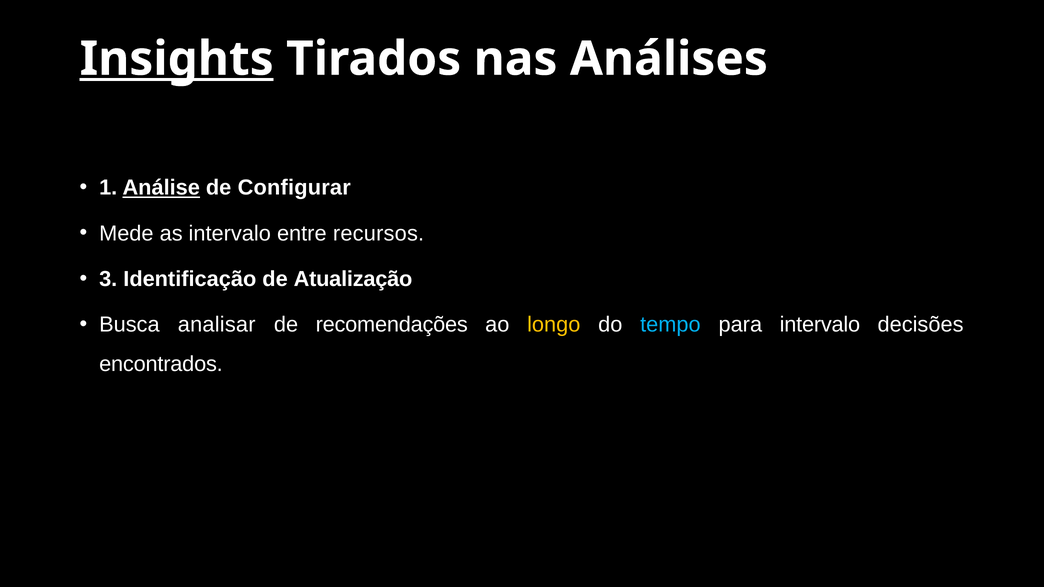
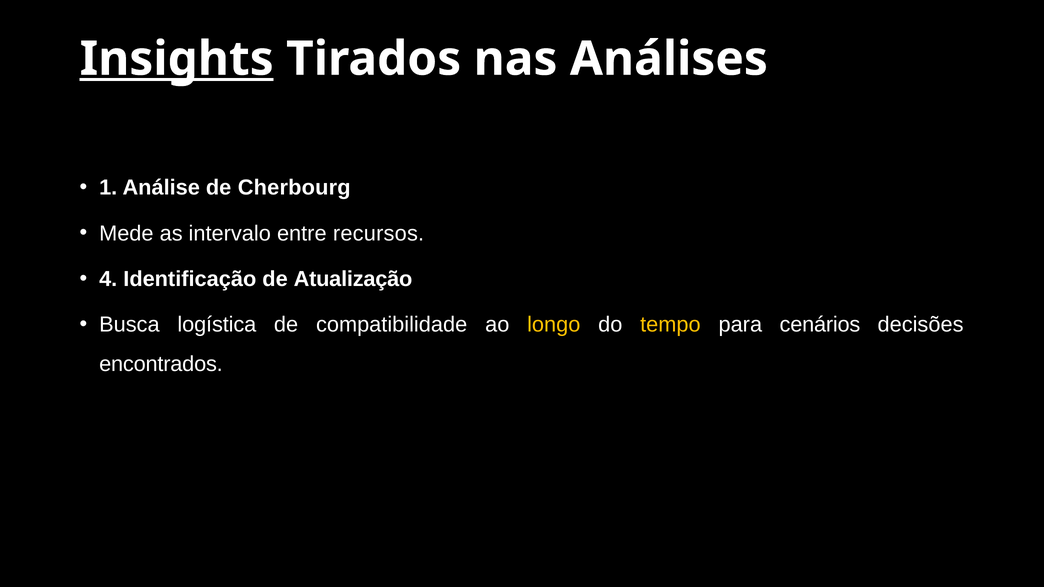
Análise underline: present -> none
Configurar: Configurar -> Cherbourg
3: 3 -> 4
analisar: analisar -> logística
recomendações: recomendações -> compatibilidade
tempo colour: light blue -> yellow
para intervalo: intervalo -> cenários
